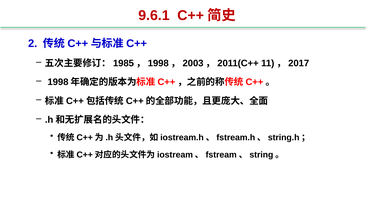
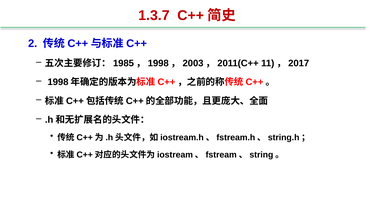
9.6.1: 9.6.1 -> 1.3.7
